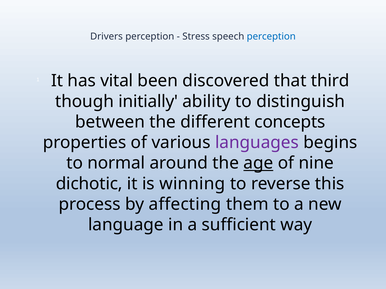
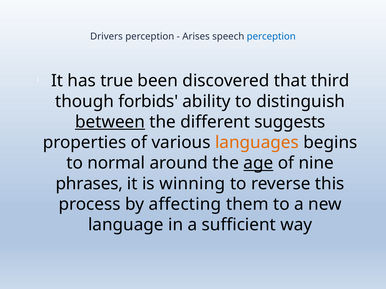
Stress: Stress -> Arises
vital: vital -> true
initially: initially -> forbids
between underline: none -> present
concepts: concepts -> suggests
languages colour: purple -> orange
dichotic: dichotic -> phrases
